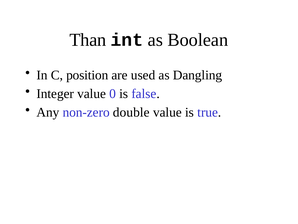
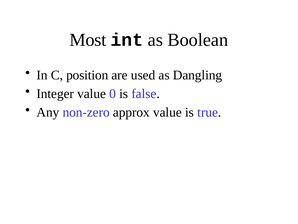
Than: Than -> Most
double: double -> approx
